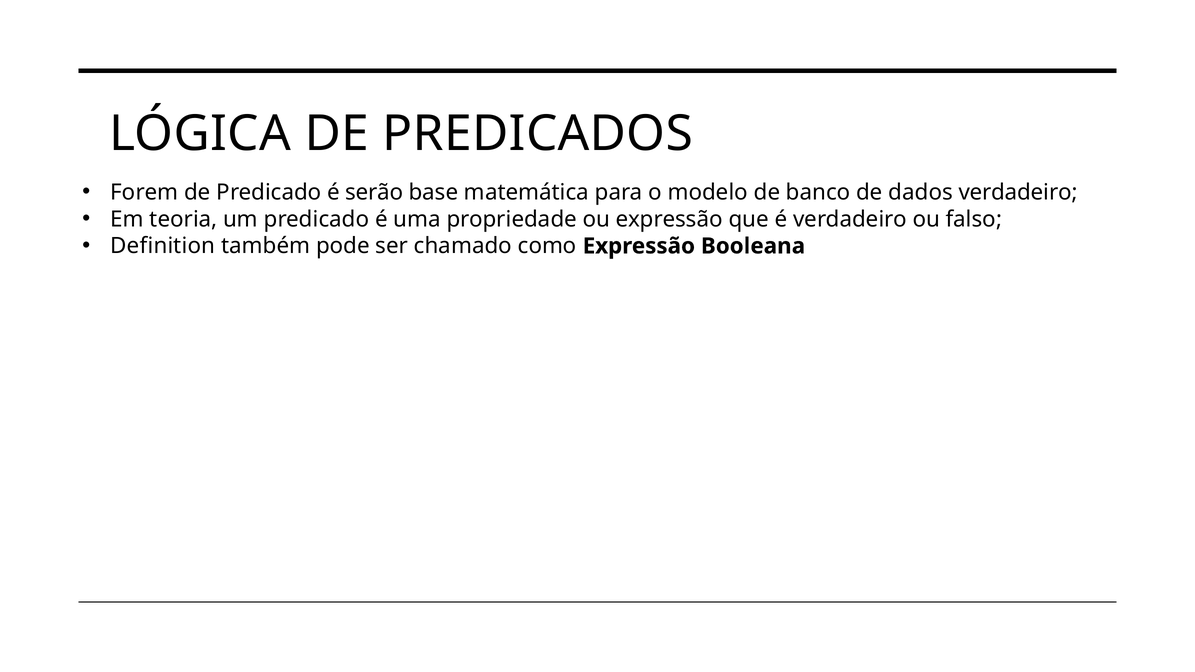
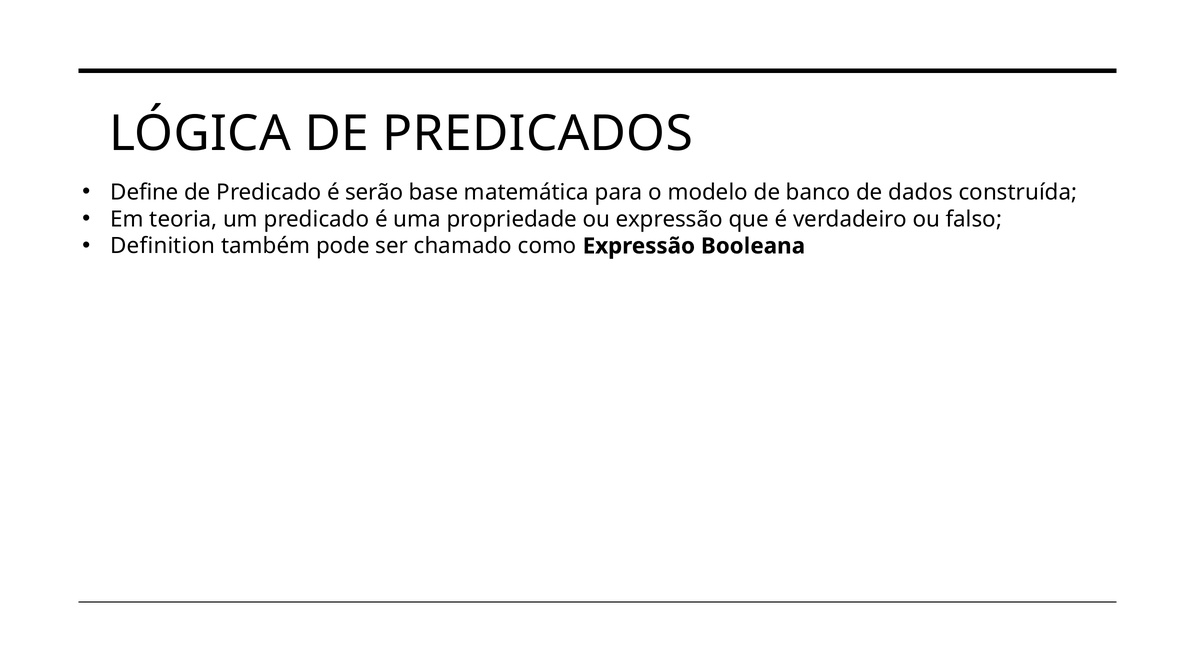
Forem: Forem -> Define
dados verdadeiro: verdadeiro -> construída
